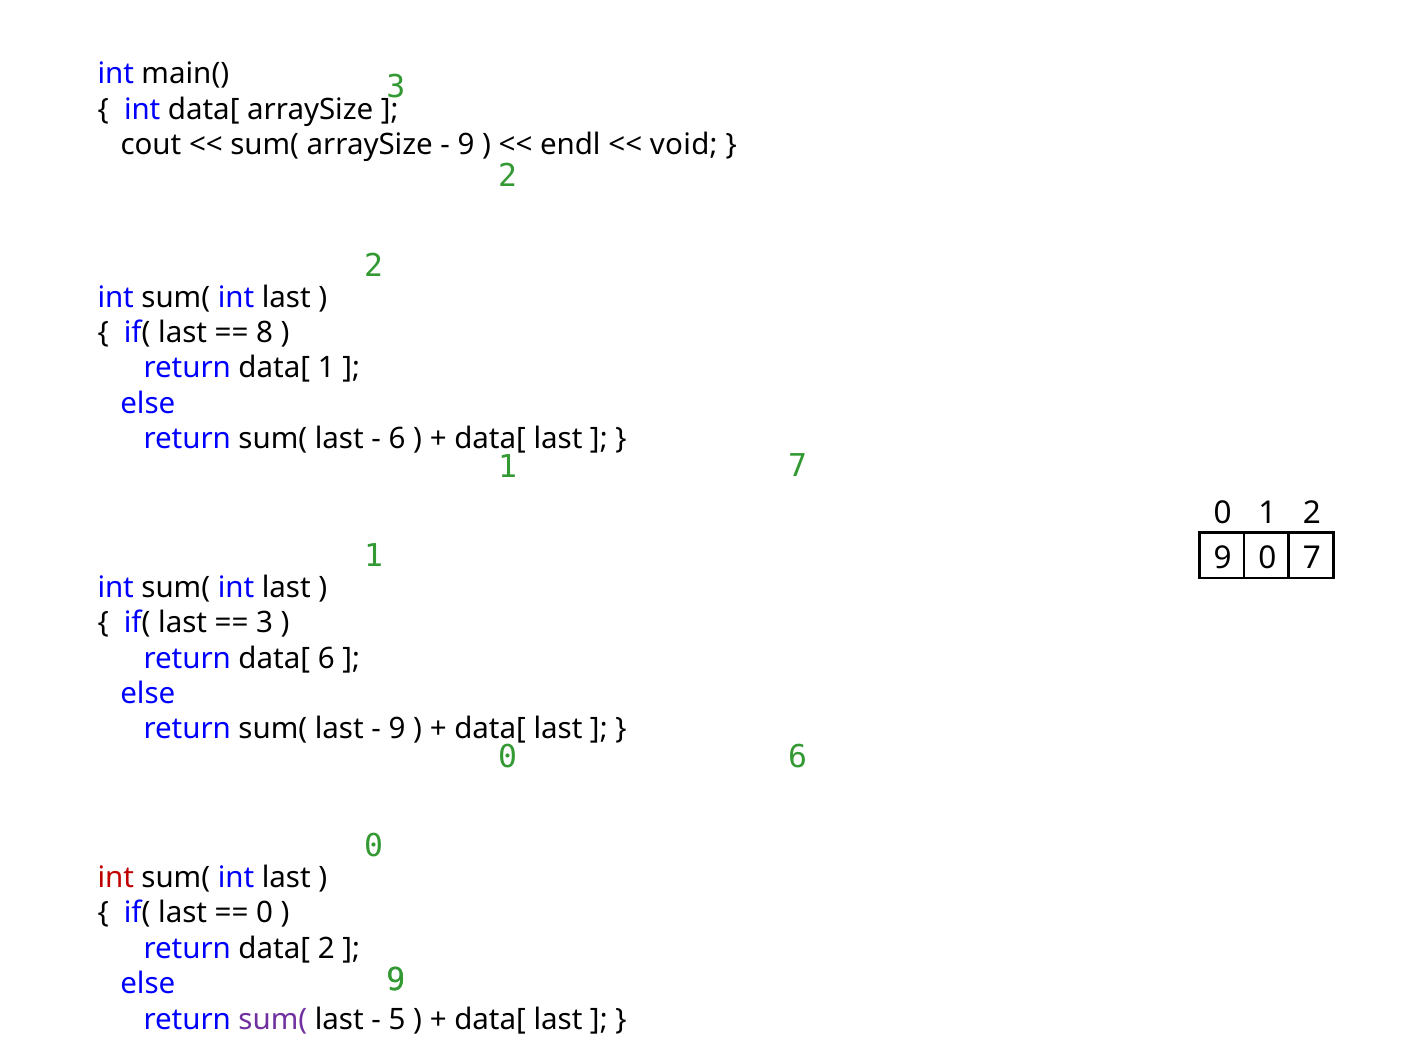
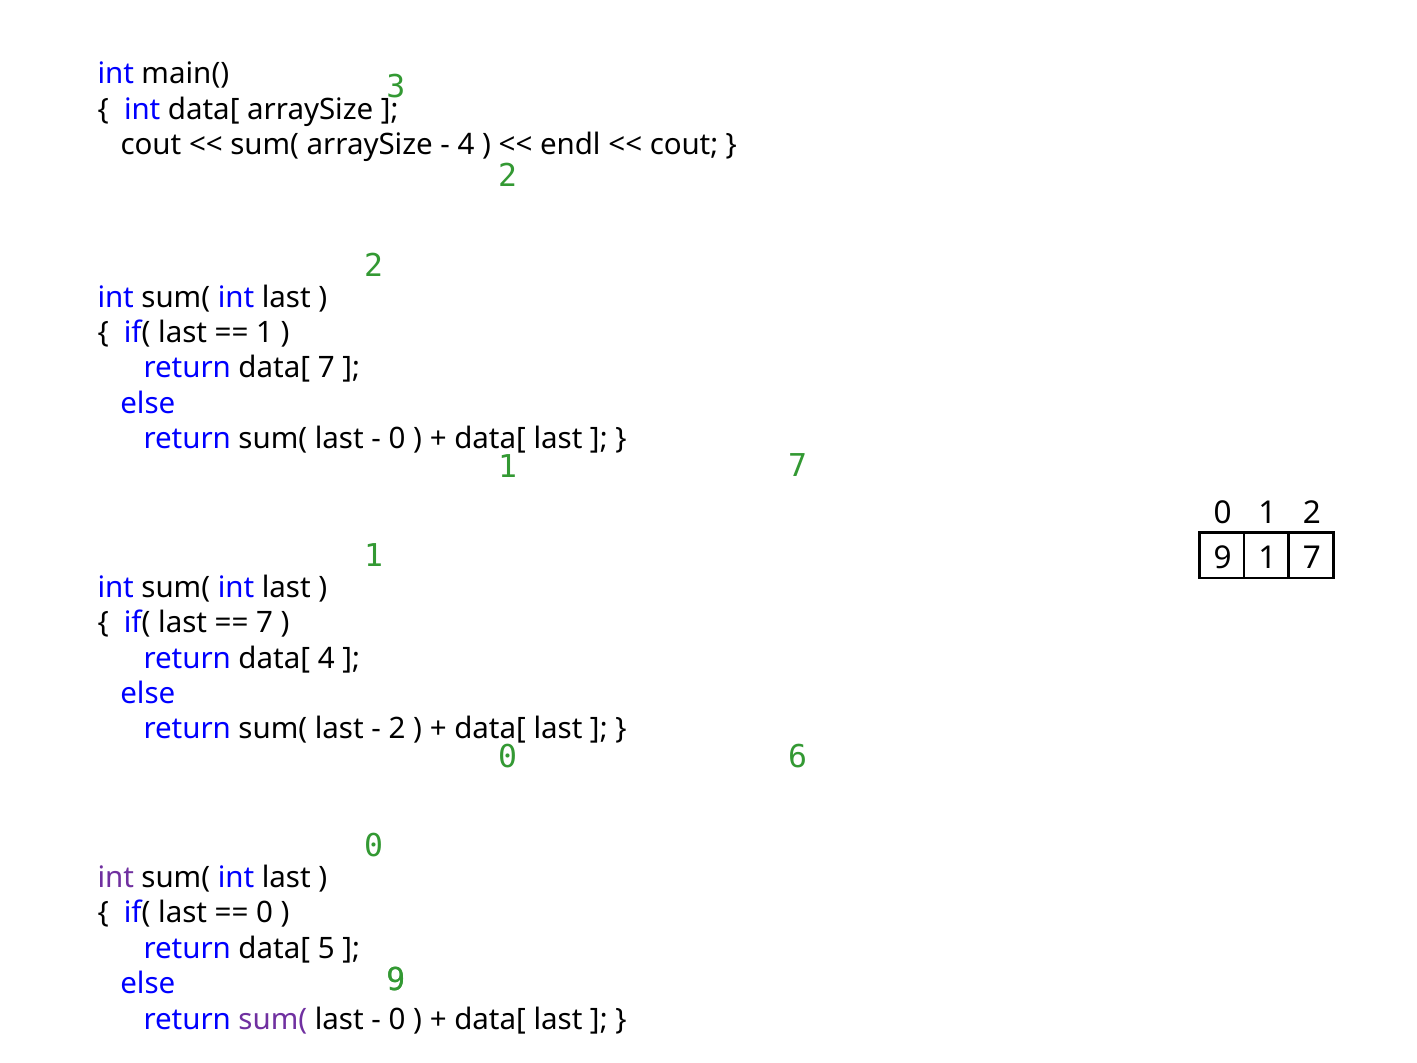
9 at (466, 145): 9 -> 4
void at (684, 145): void -> cout
8 at (265, 333): 8 -> 1
data[ 1: 1 -> 7
6 at (397, 439): 6 -> 0
9 0: 0 -> 1
3 at (265, 623): 3 -> 7
data[ 6: 6 -> 4
9 at (397, 729): 9 -> 2
int at (116, 878) colour: red -> purple
data[ 2: 2 -> 5
5 at (397, 1019): 5 -> 0
